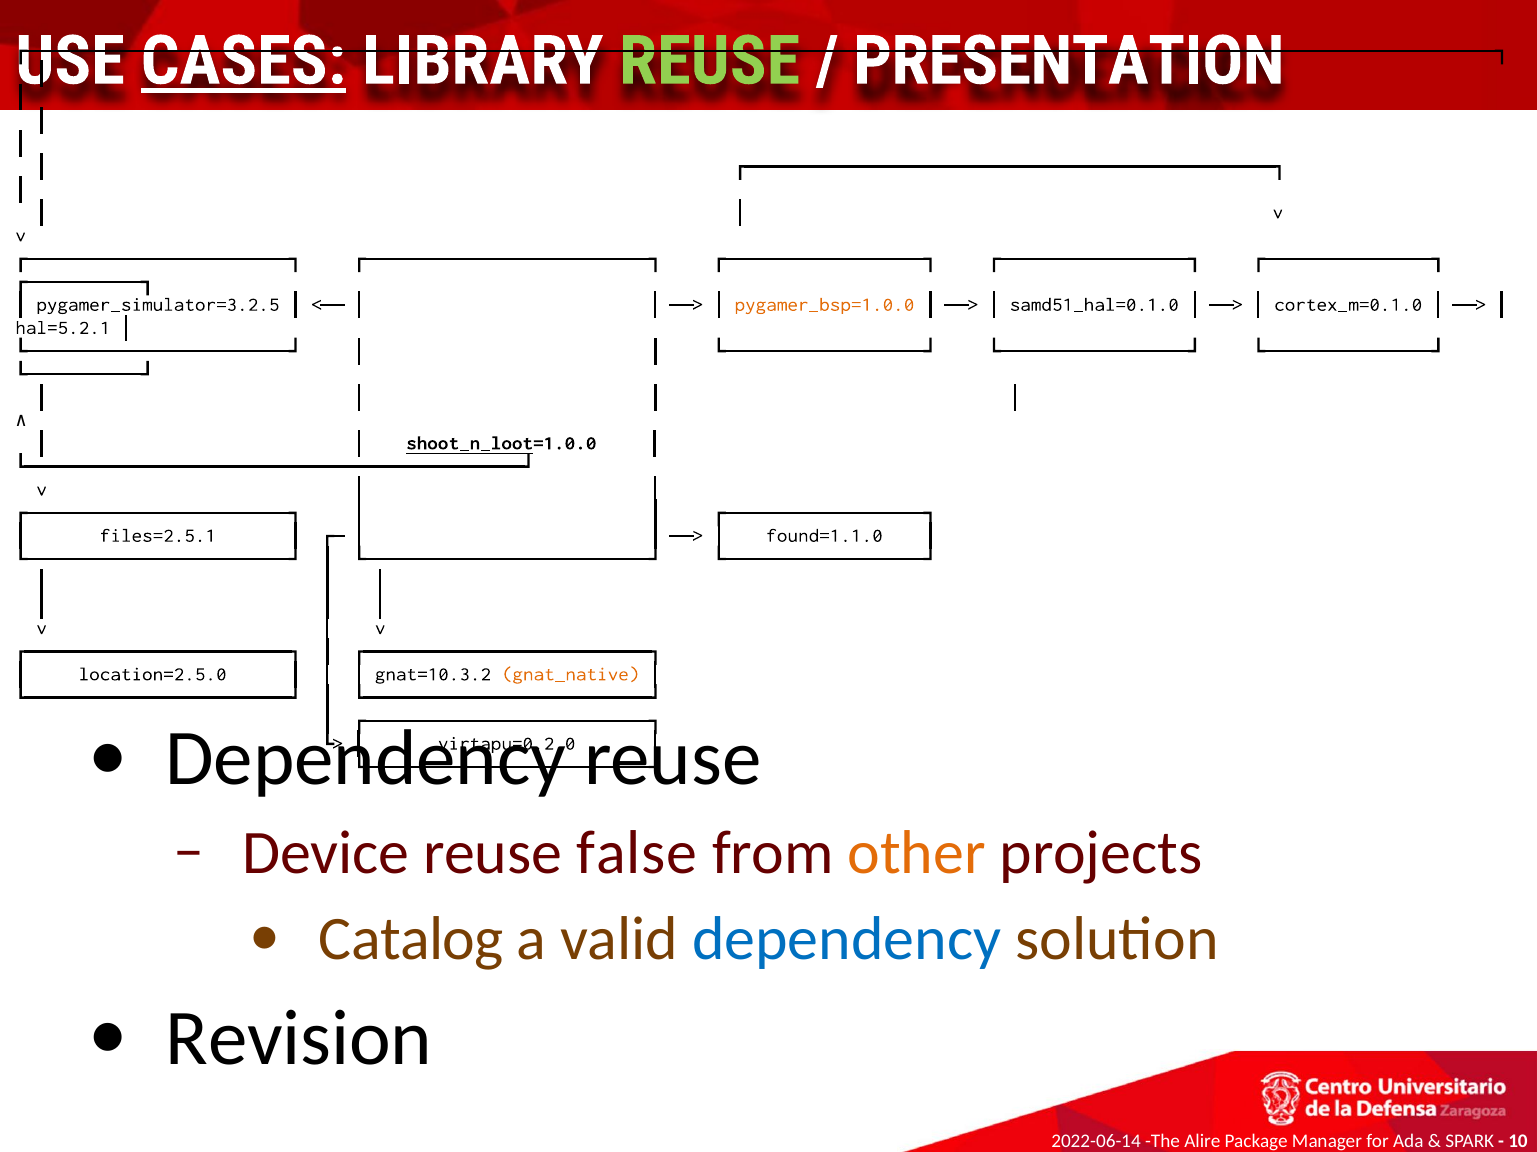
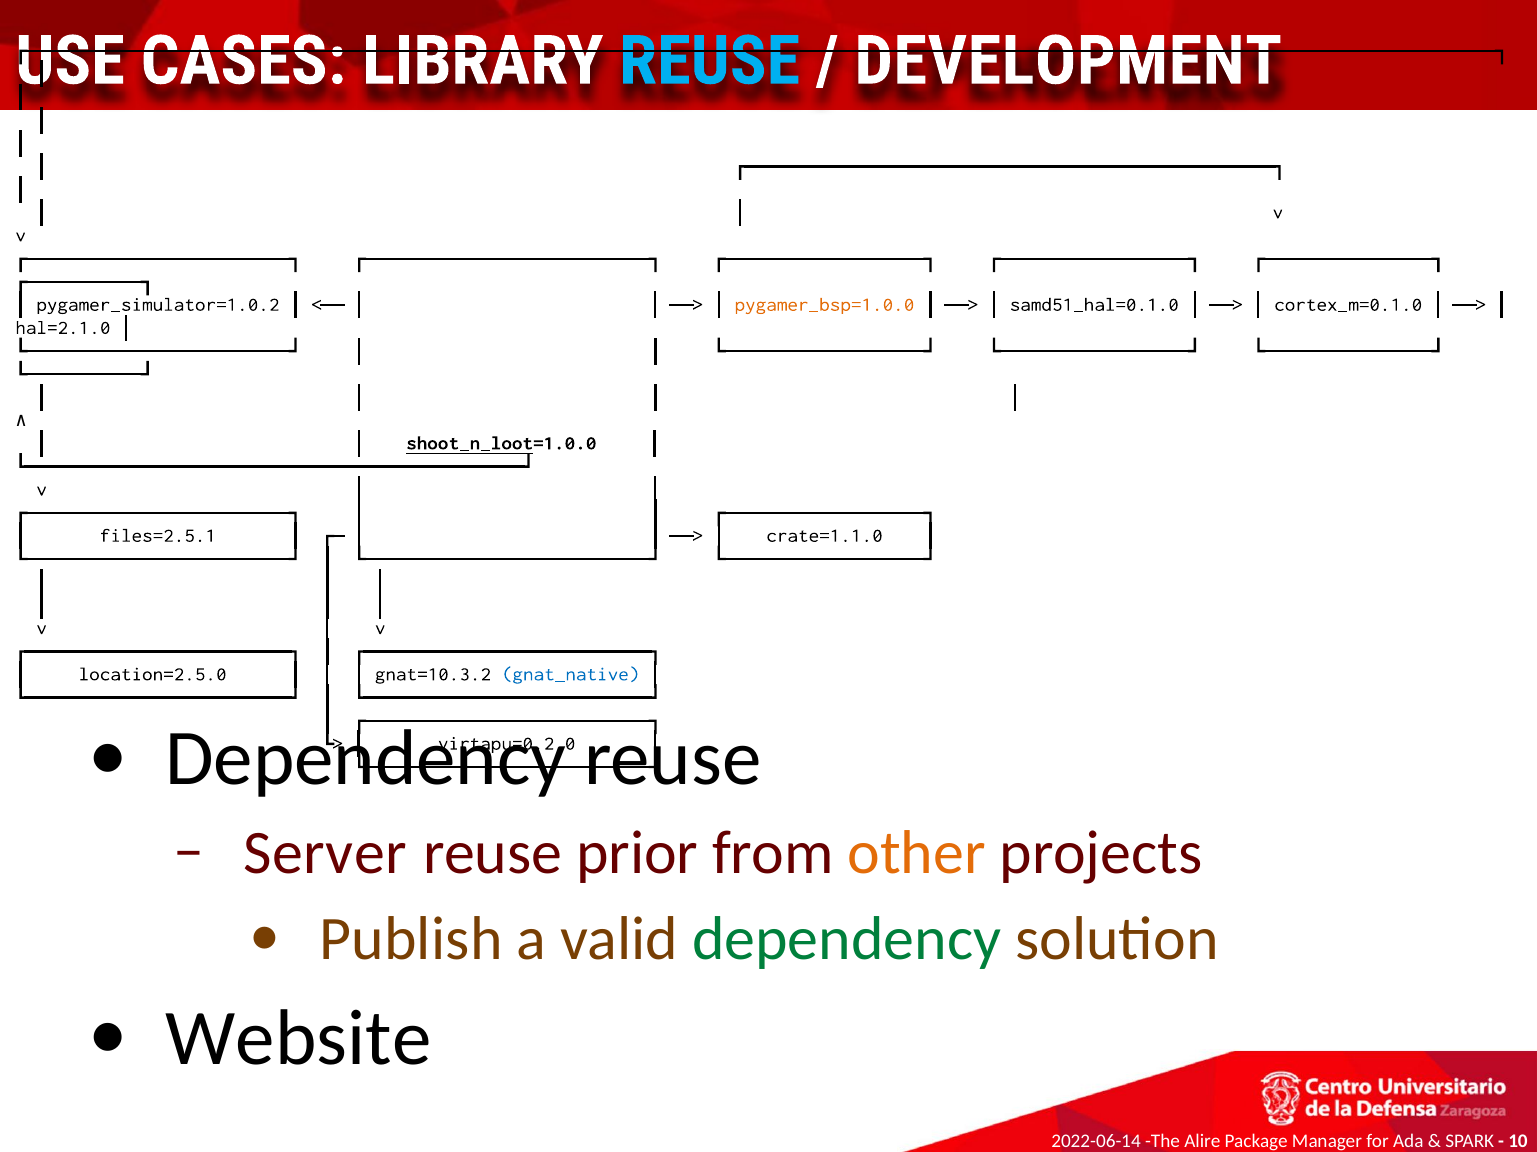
CASES underline: present -> none
REUSE at (710, 61) colour: light green -> light blue
PRESENTATION: PRESENTATION -> DEVELOPMENT
pygamer_simulator=3.2.5: pygamer_simulator=3.2.5 -> pygamer_simulator=1.0.2
hal=5.2.1: hal=5.2.1 -> hal=2.1.0
found=1.1.0: found=1.1.0 -> crate=1.1.0
gnat_native colour: orange -> blue
Device: Device -> Server
false: false -> prior
Catalog: Catalog -> Publish
dependency at (847, 939) colour: blue -> green
Revision: Revision -> Website
